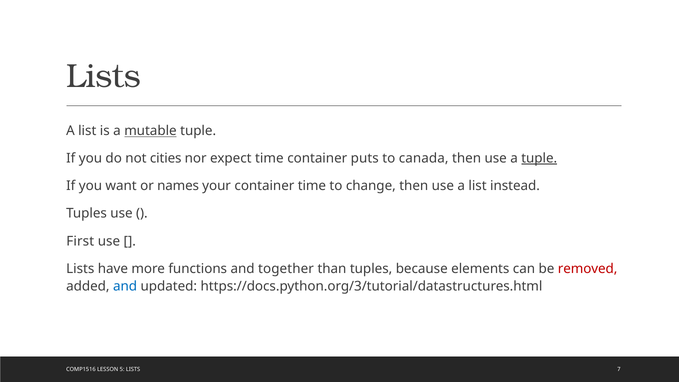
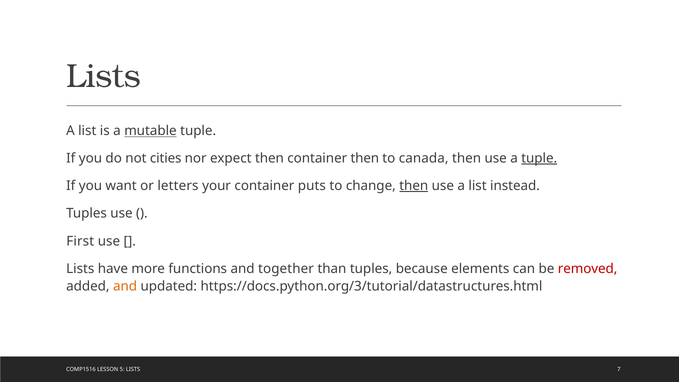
expect time: time -> then
container puts: puts -> then
names: names -> letters
container time: time -> puts
then at (414, 186) underline: none -> present
and at (125, 286) colour: blue -> orange
